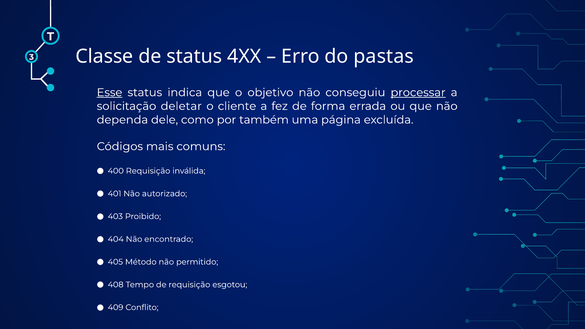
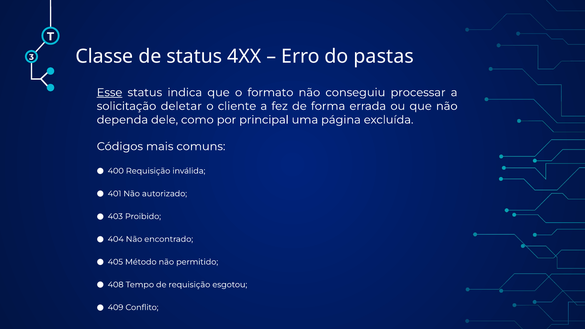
objetivo: objetivo -> formato
processar underline: present -> none
também: também -> principal
